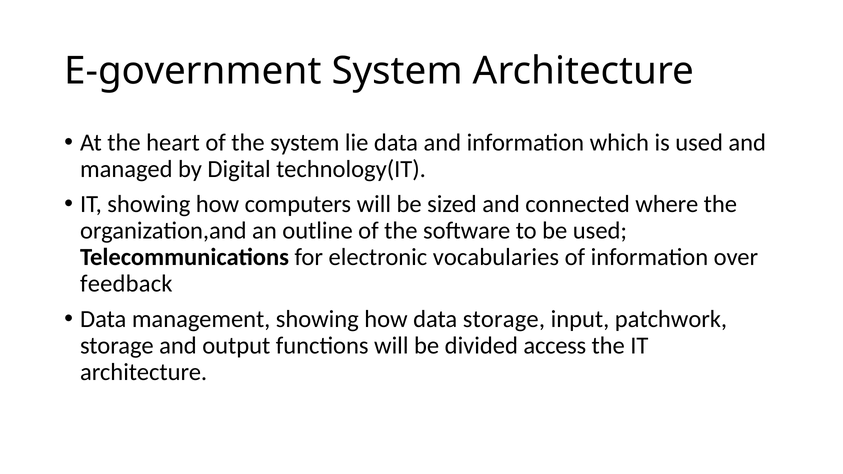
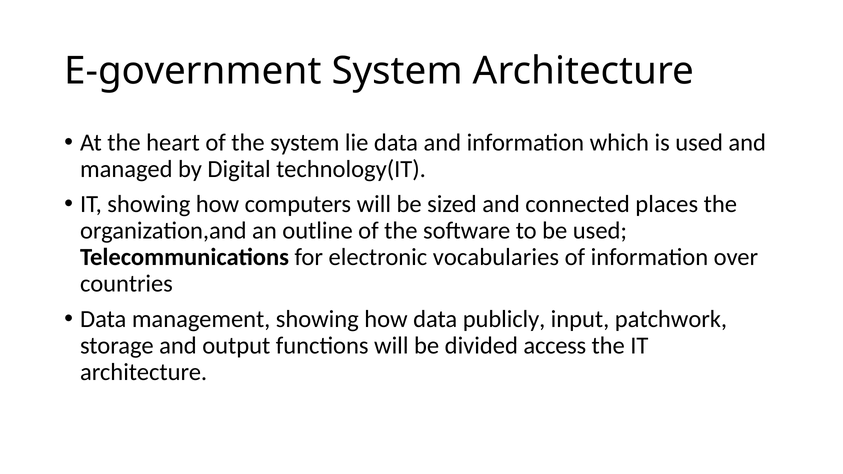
where: where -> places
feedback: feedback -> countries
data storage: storage -> publicly
